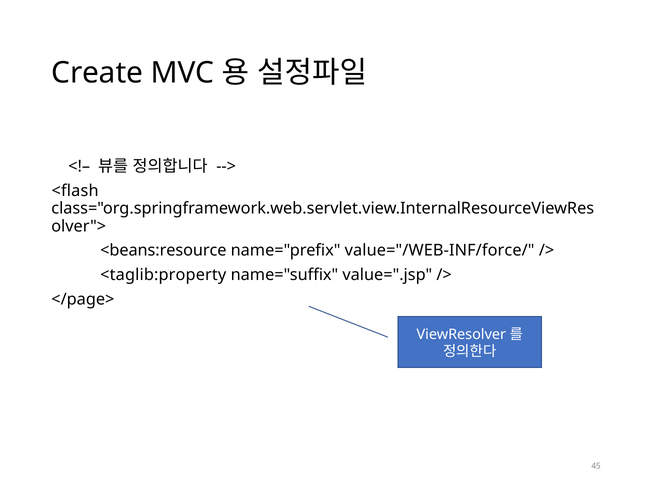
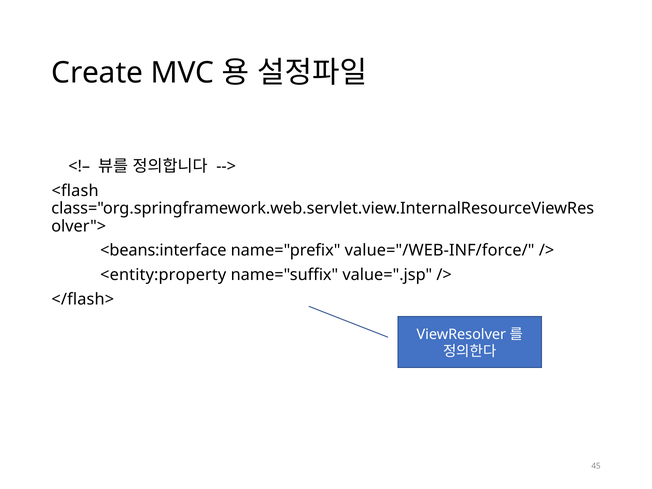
<beans:resource: <beans:resource -> <beans:interface
<taglib:property: <taglib:property -> <entity:property
</page>: </page> -> </flash>
